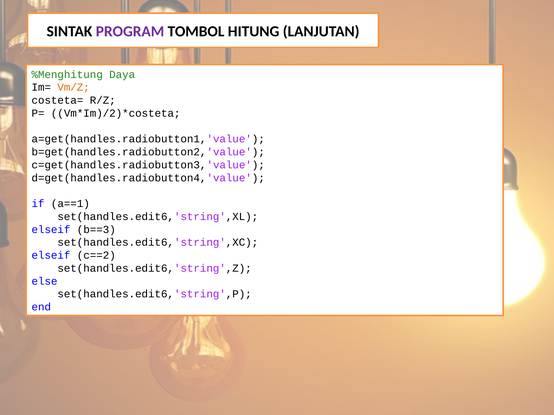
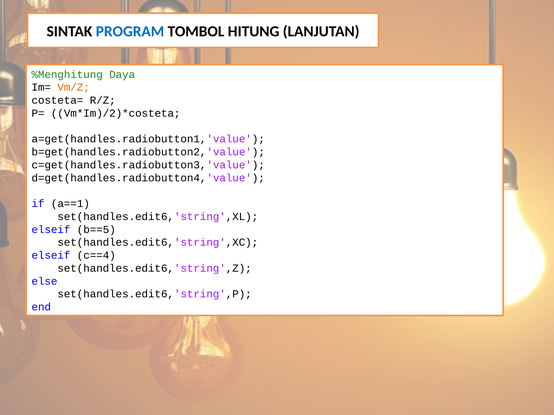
PROGRAM colour: purple -> blue
b==3: b==3 -> b==5
c==2: c==2 -> c==4
